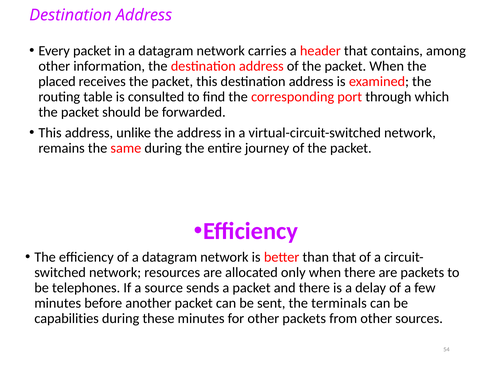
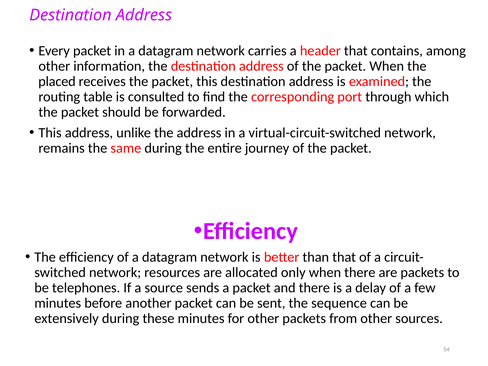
terminals: terminals -> sequence
capabilities: capabilities -> extensively
